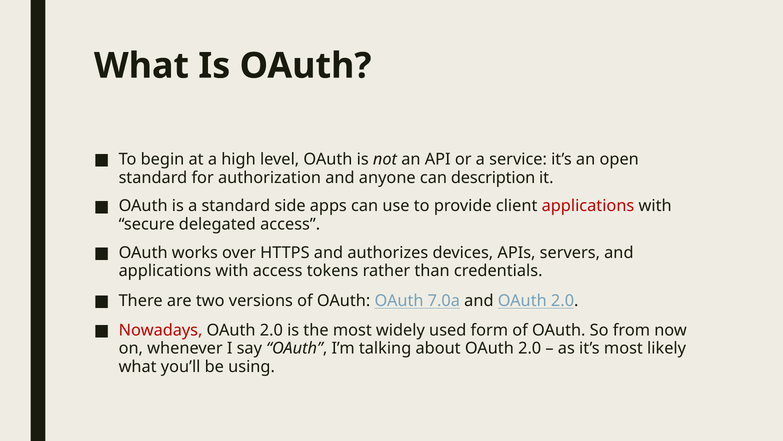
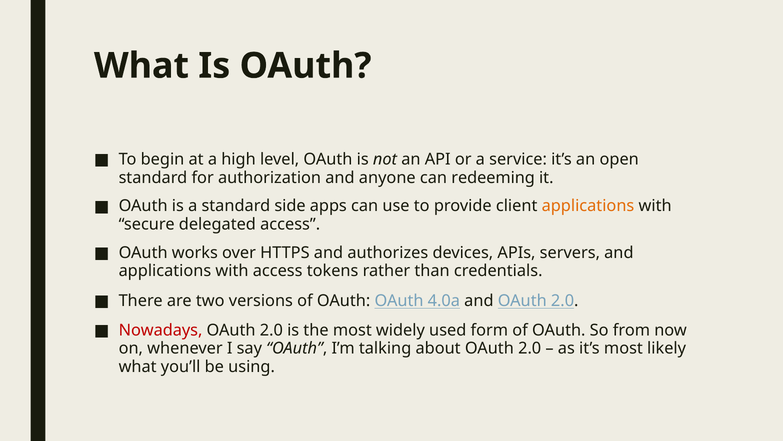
description: description -> redeeming
applications at (588, 206) colour: red -> orange
7.0a: 7.0a -> 4.0a
